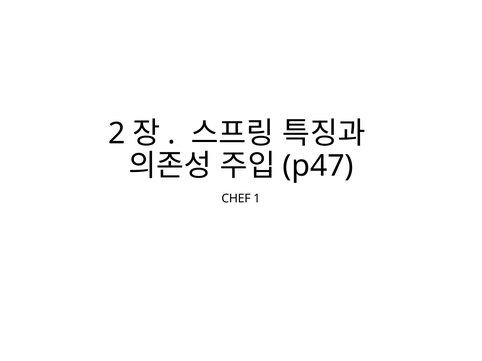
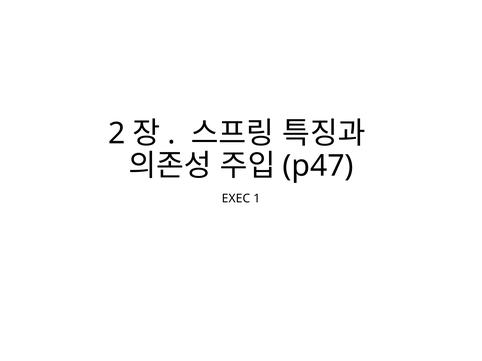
CHEF: CHEF -> EXEC
